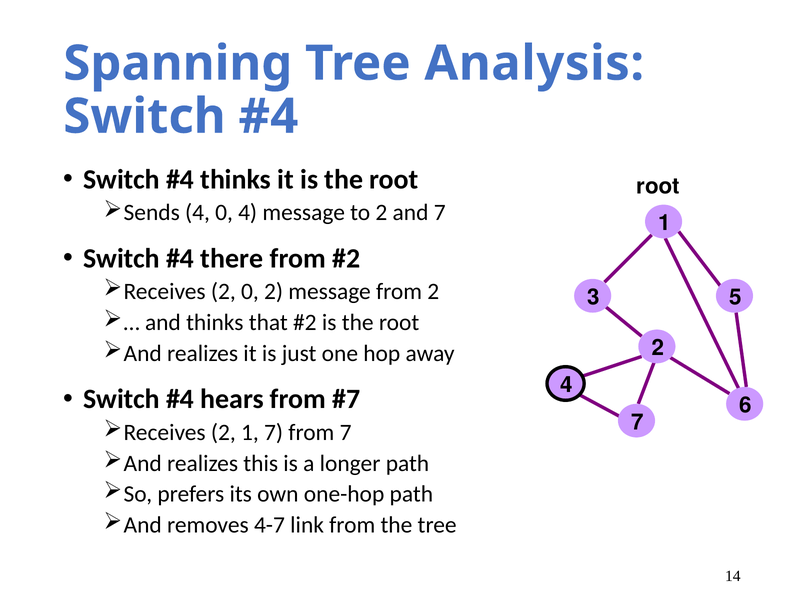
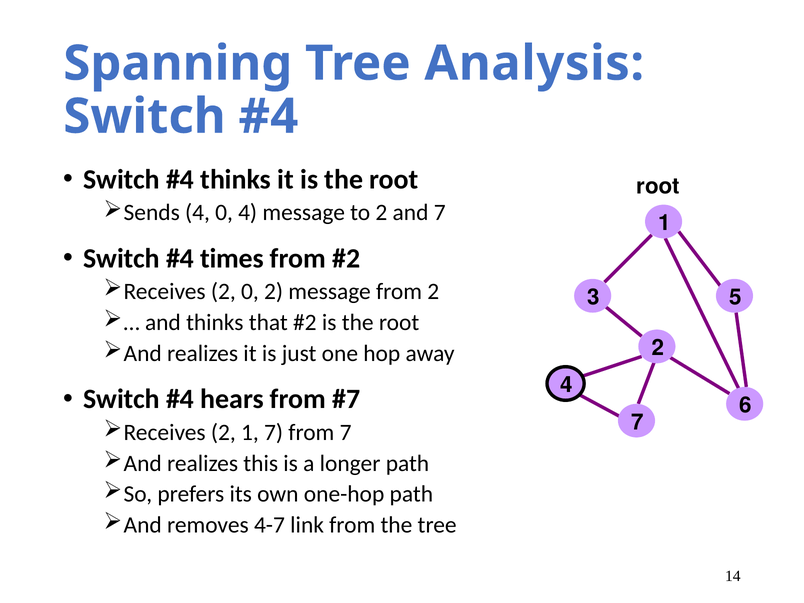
there: there -> times
